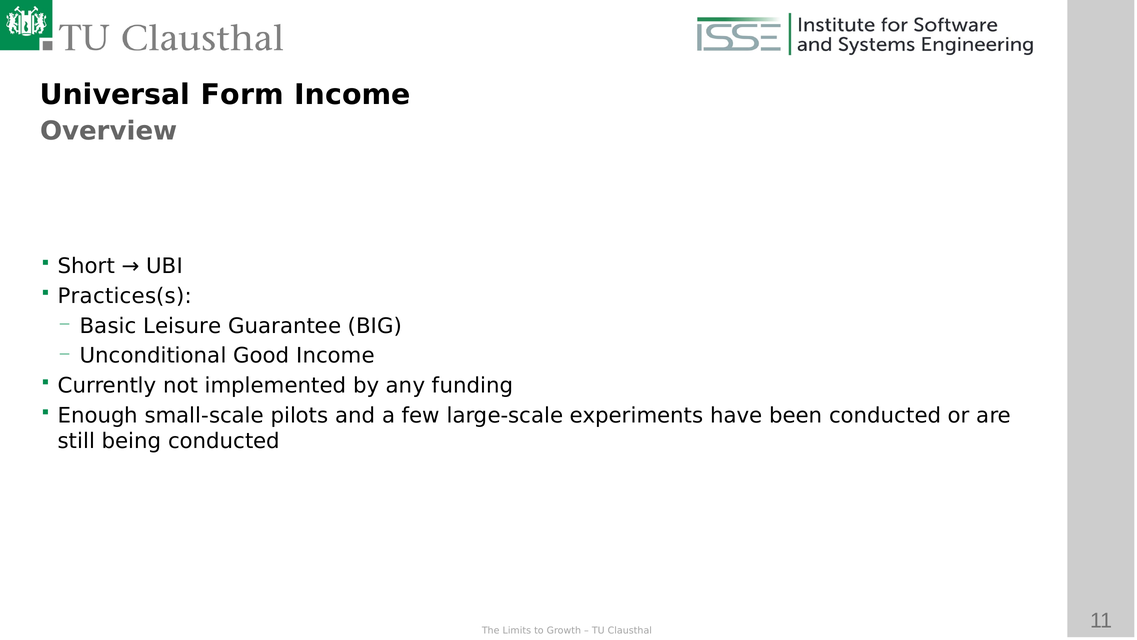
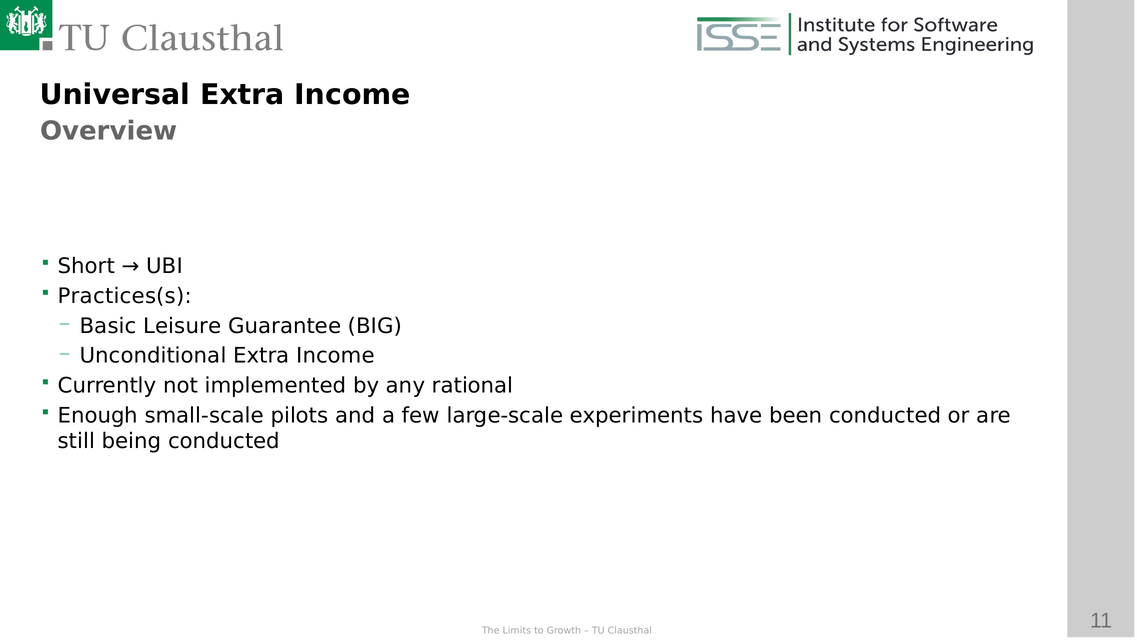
Universal Form: Form -> Extra
Unconditional Good: Good -> Extra
funding: funding -> rational
